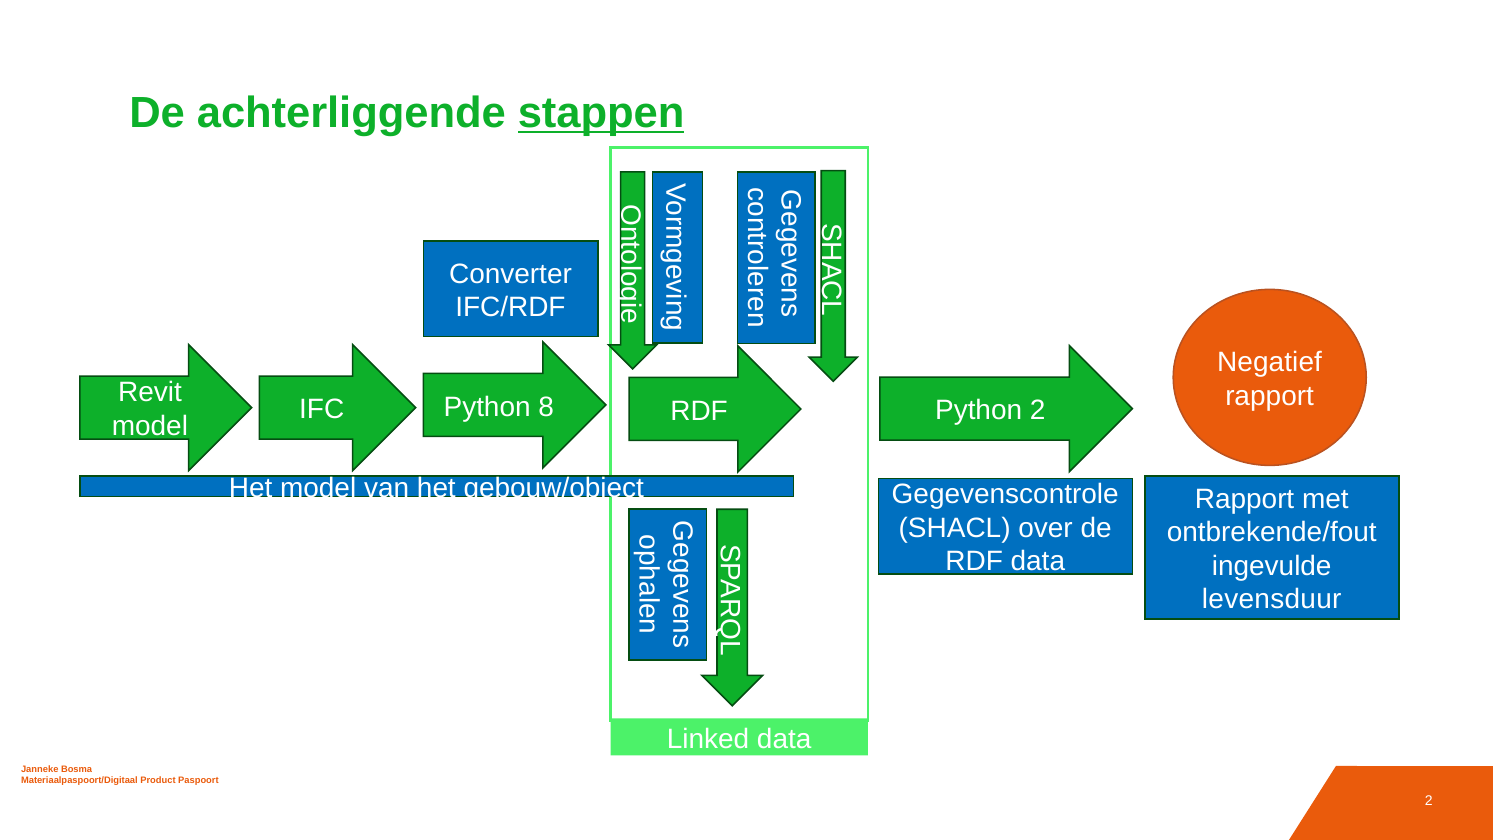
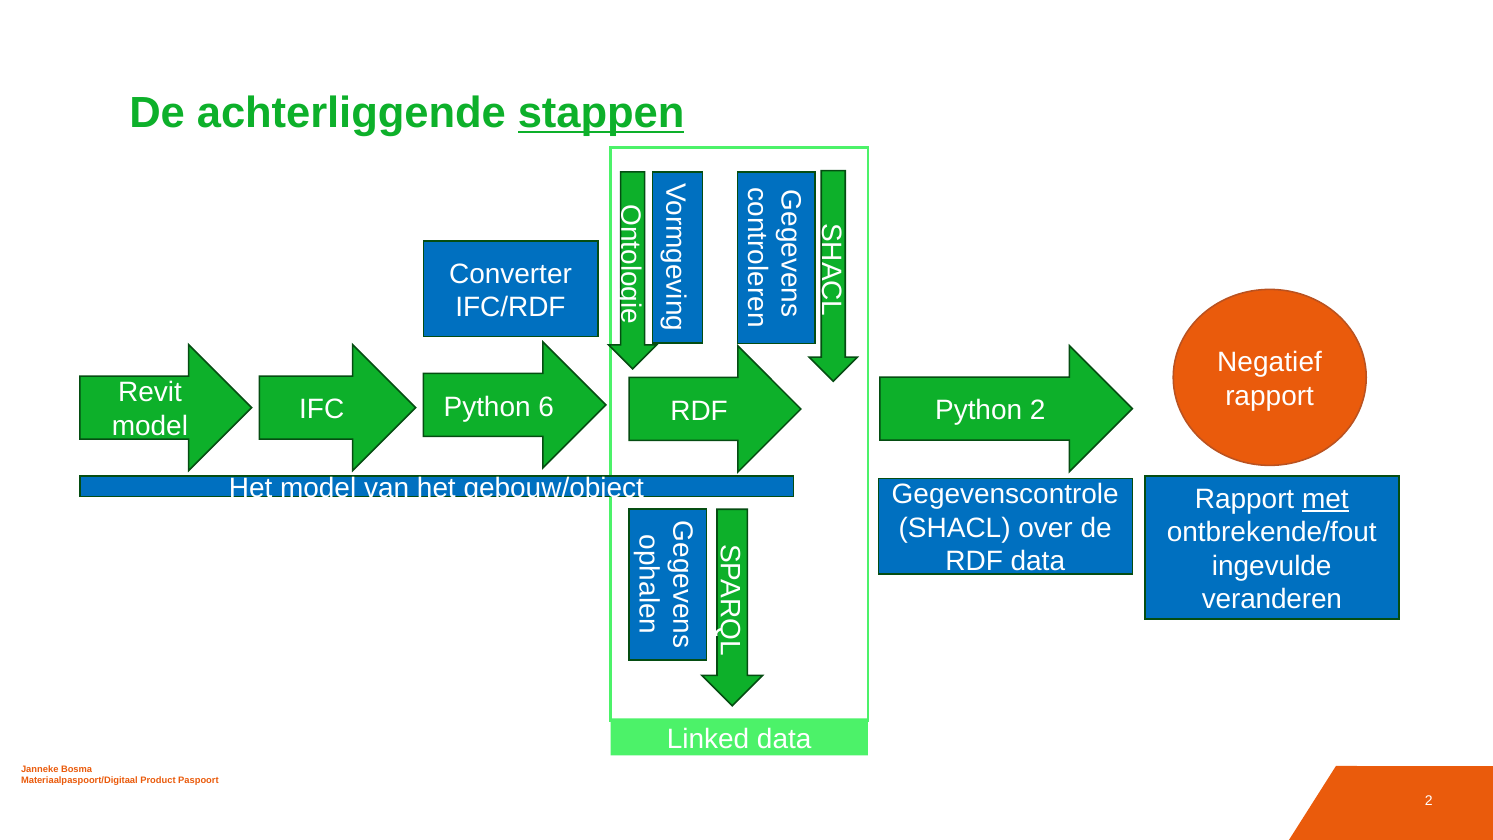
8: 8 -> 6
met underline: none -> present
levensduur: levensduur -> veranderen
